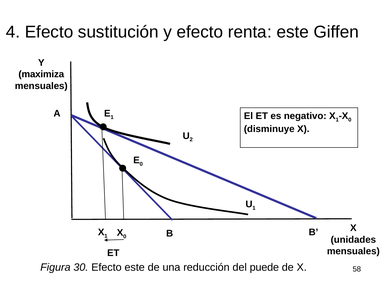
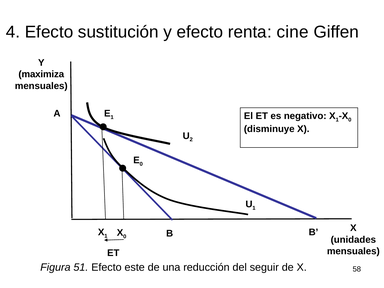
renta este: este -> cine
30: 30 -> 51
puede: puede -> seguir
